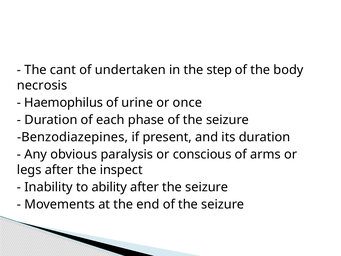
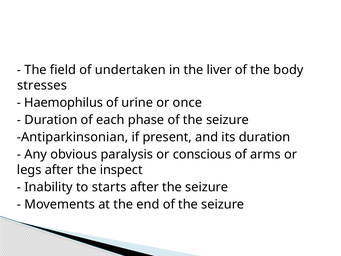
cant: cant -> field
step: step -> liver
necrosis: necrosis -> stresses
Benzodiazepines: Benzodiazepines -> Antiparkinsonian
ability: ability -> starts
